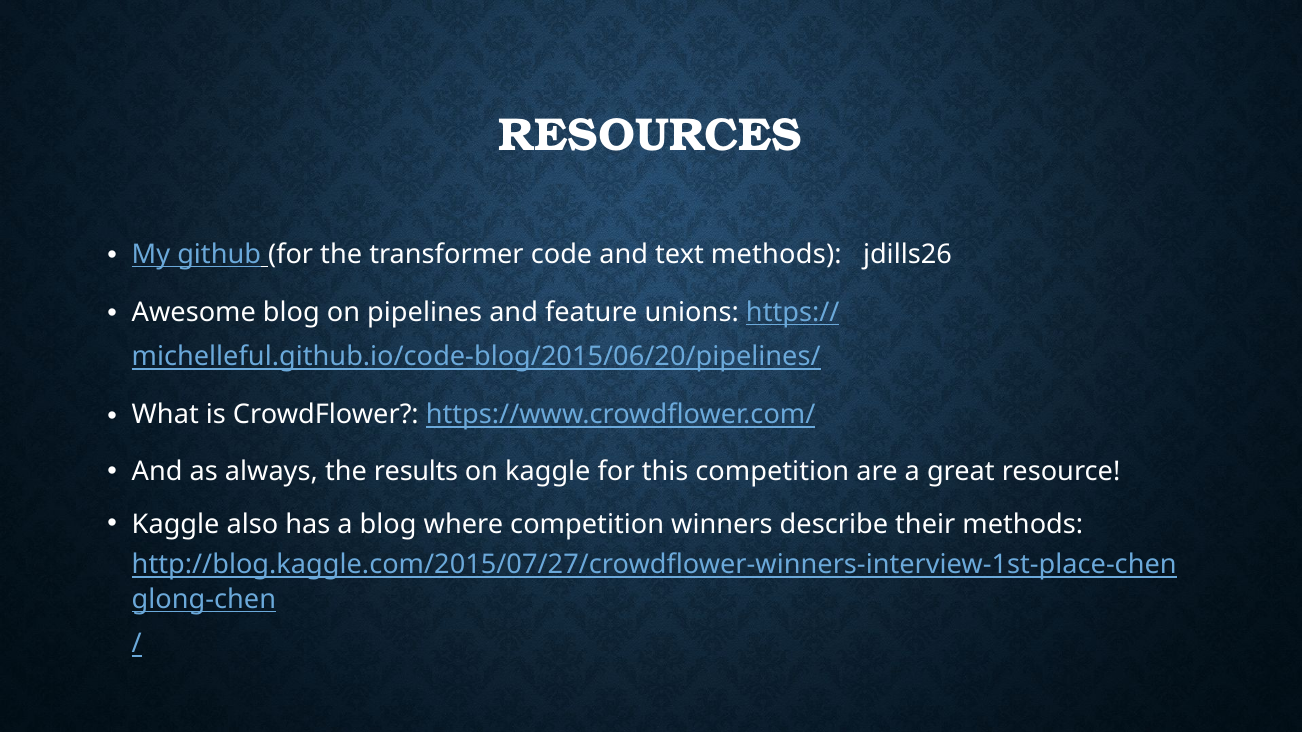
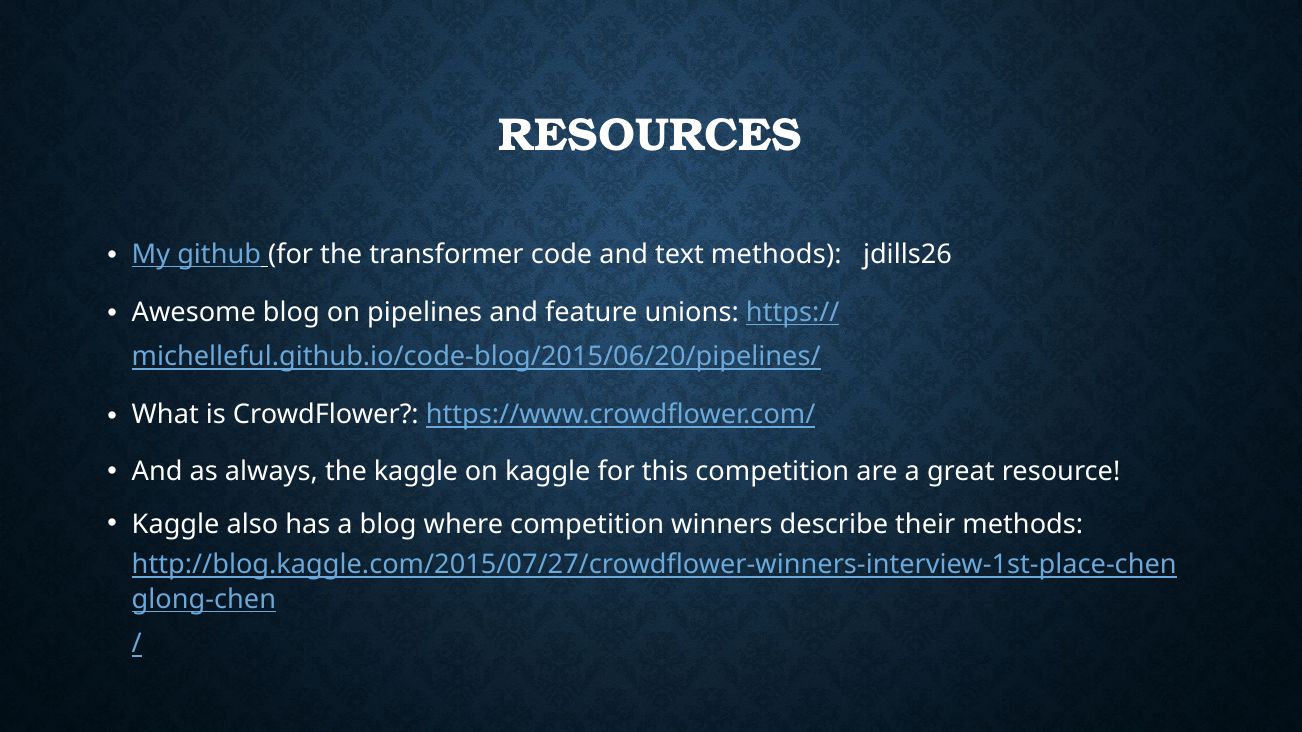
the results: results -> kaggle
